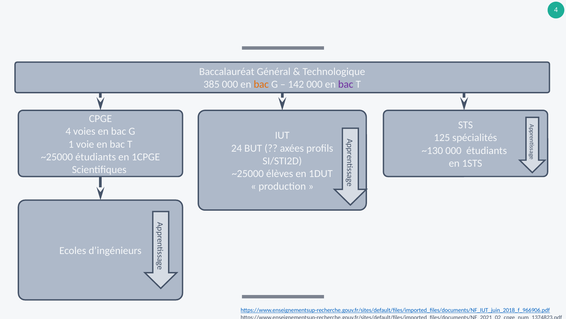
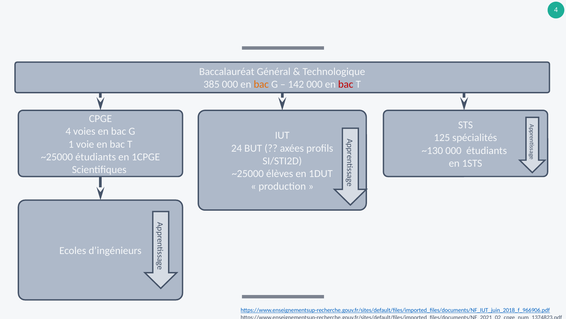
bac at (346, 84) colour: purple -> red
